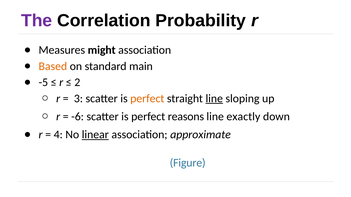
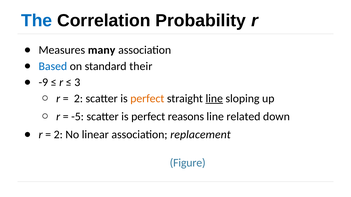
The colour: purple -> blue
might: might -> many
Based colour: orange -> blue
main: main -> their
-5: -5 -> -9
2: 2 -> 3
3 at (78, 99): 3 -> 2
-6: -6 -> -5
exactly: exactly -> related
4 at (58, 135): 4 -> 2
linear underline: present -> none
approximate: approximate -> replacement
